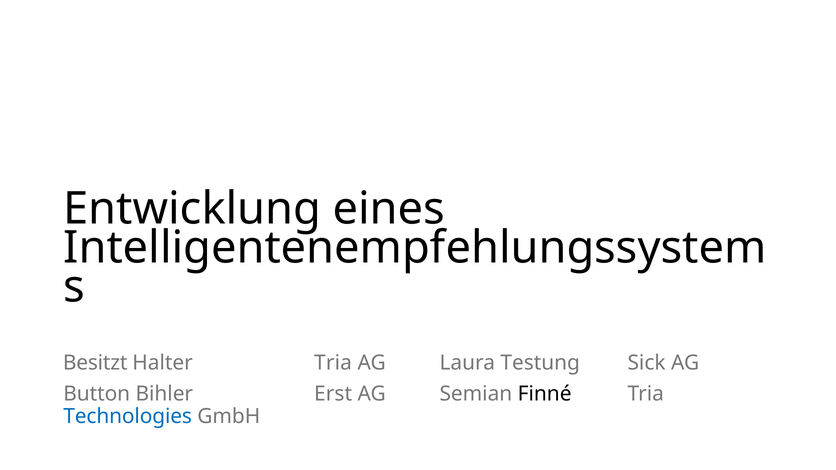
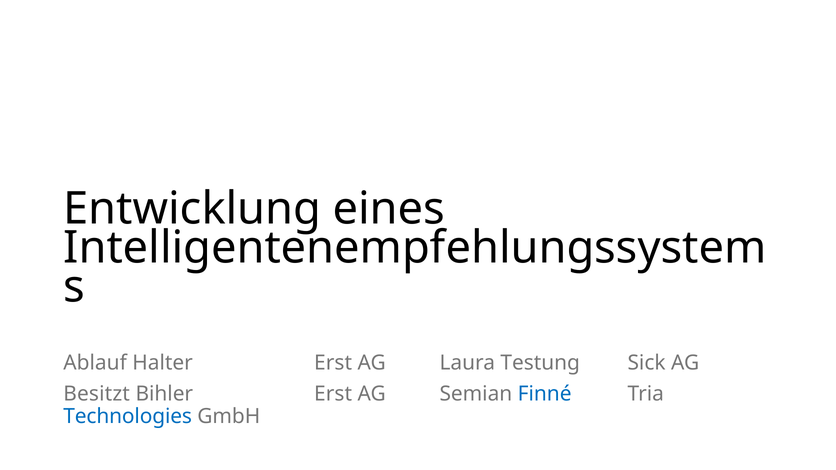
Besitzt: Besitzt -> Ablauf
Halter Tria: Tria -> Erst
Button: Button -> Besitzt
Finné colour: black -> blue
